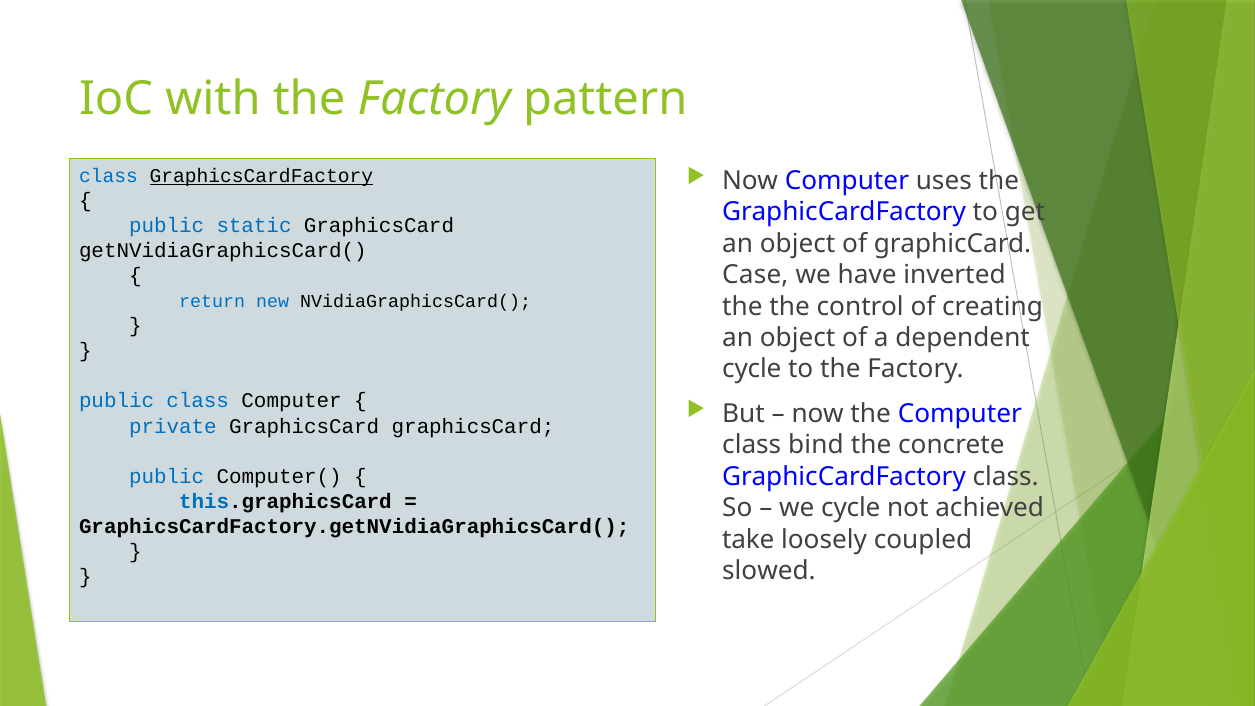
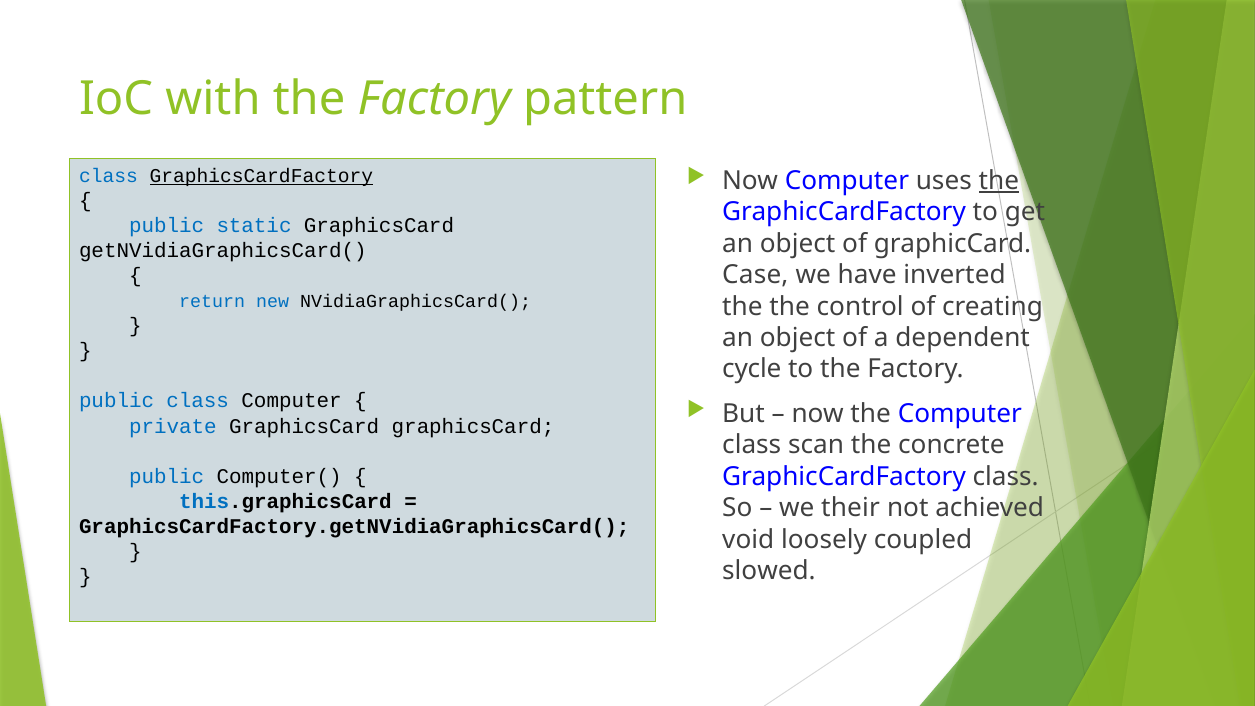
the at (999, 181) underline: none -> present
bind: bind -> scan
we cycle: cycle -> their
take: take -> void
